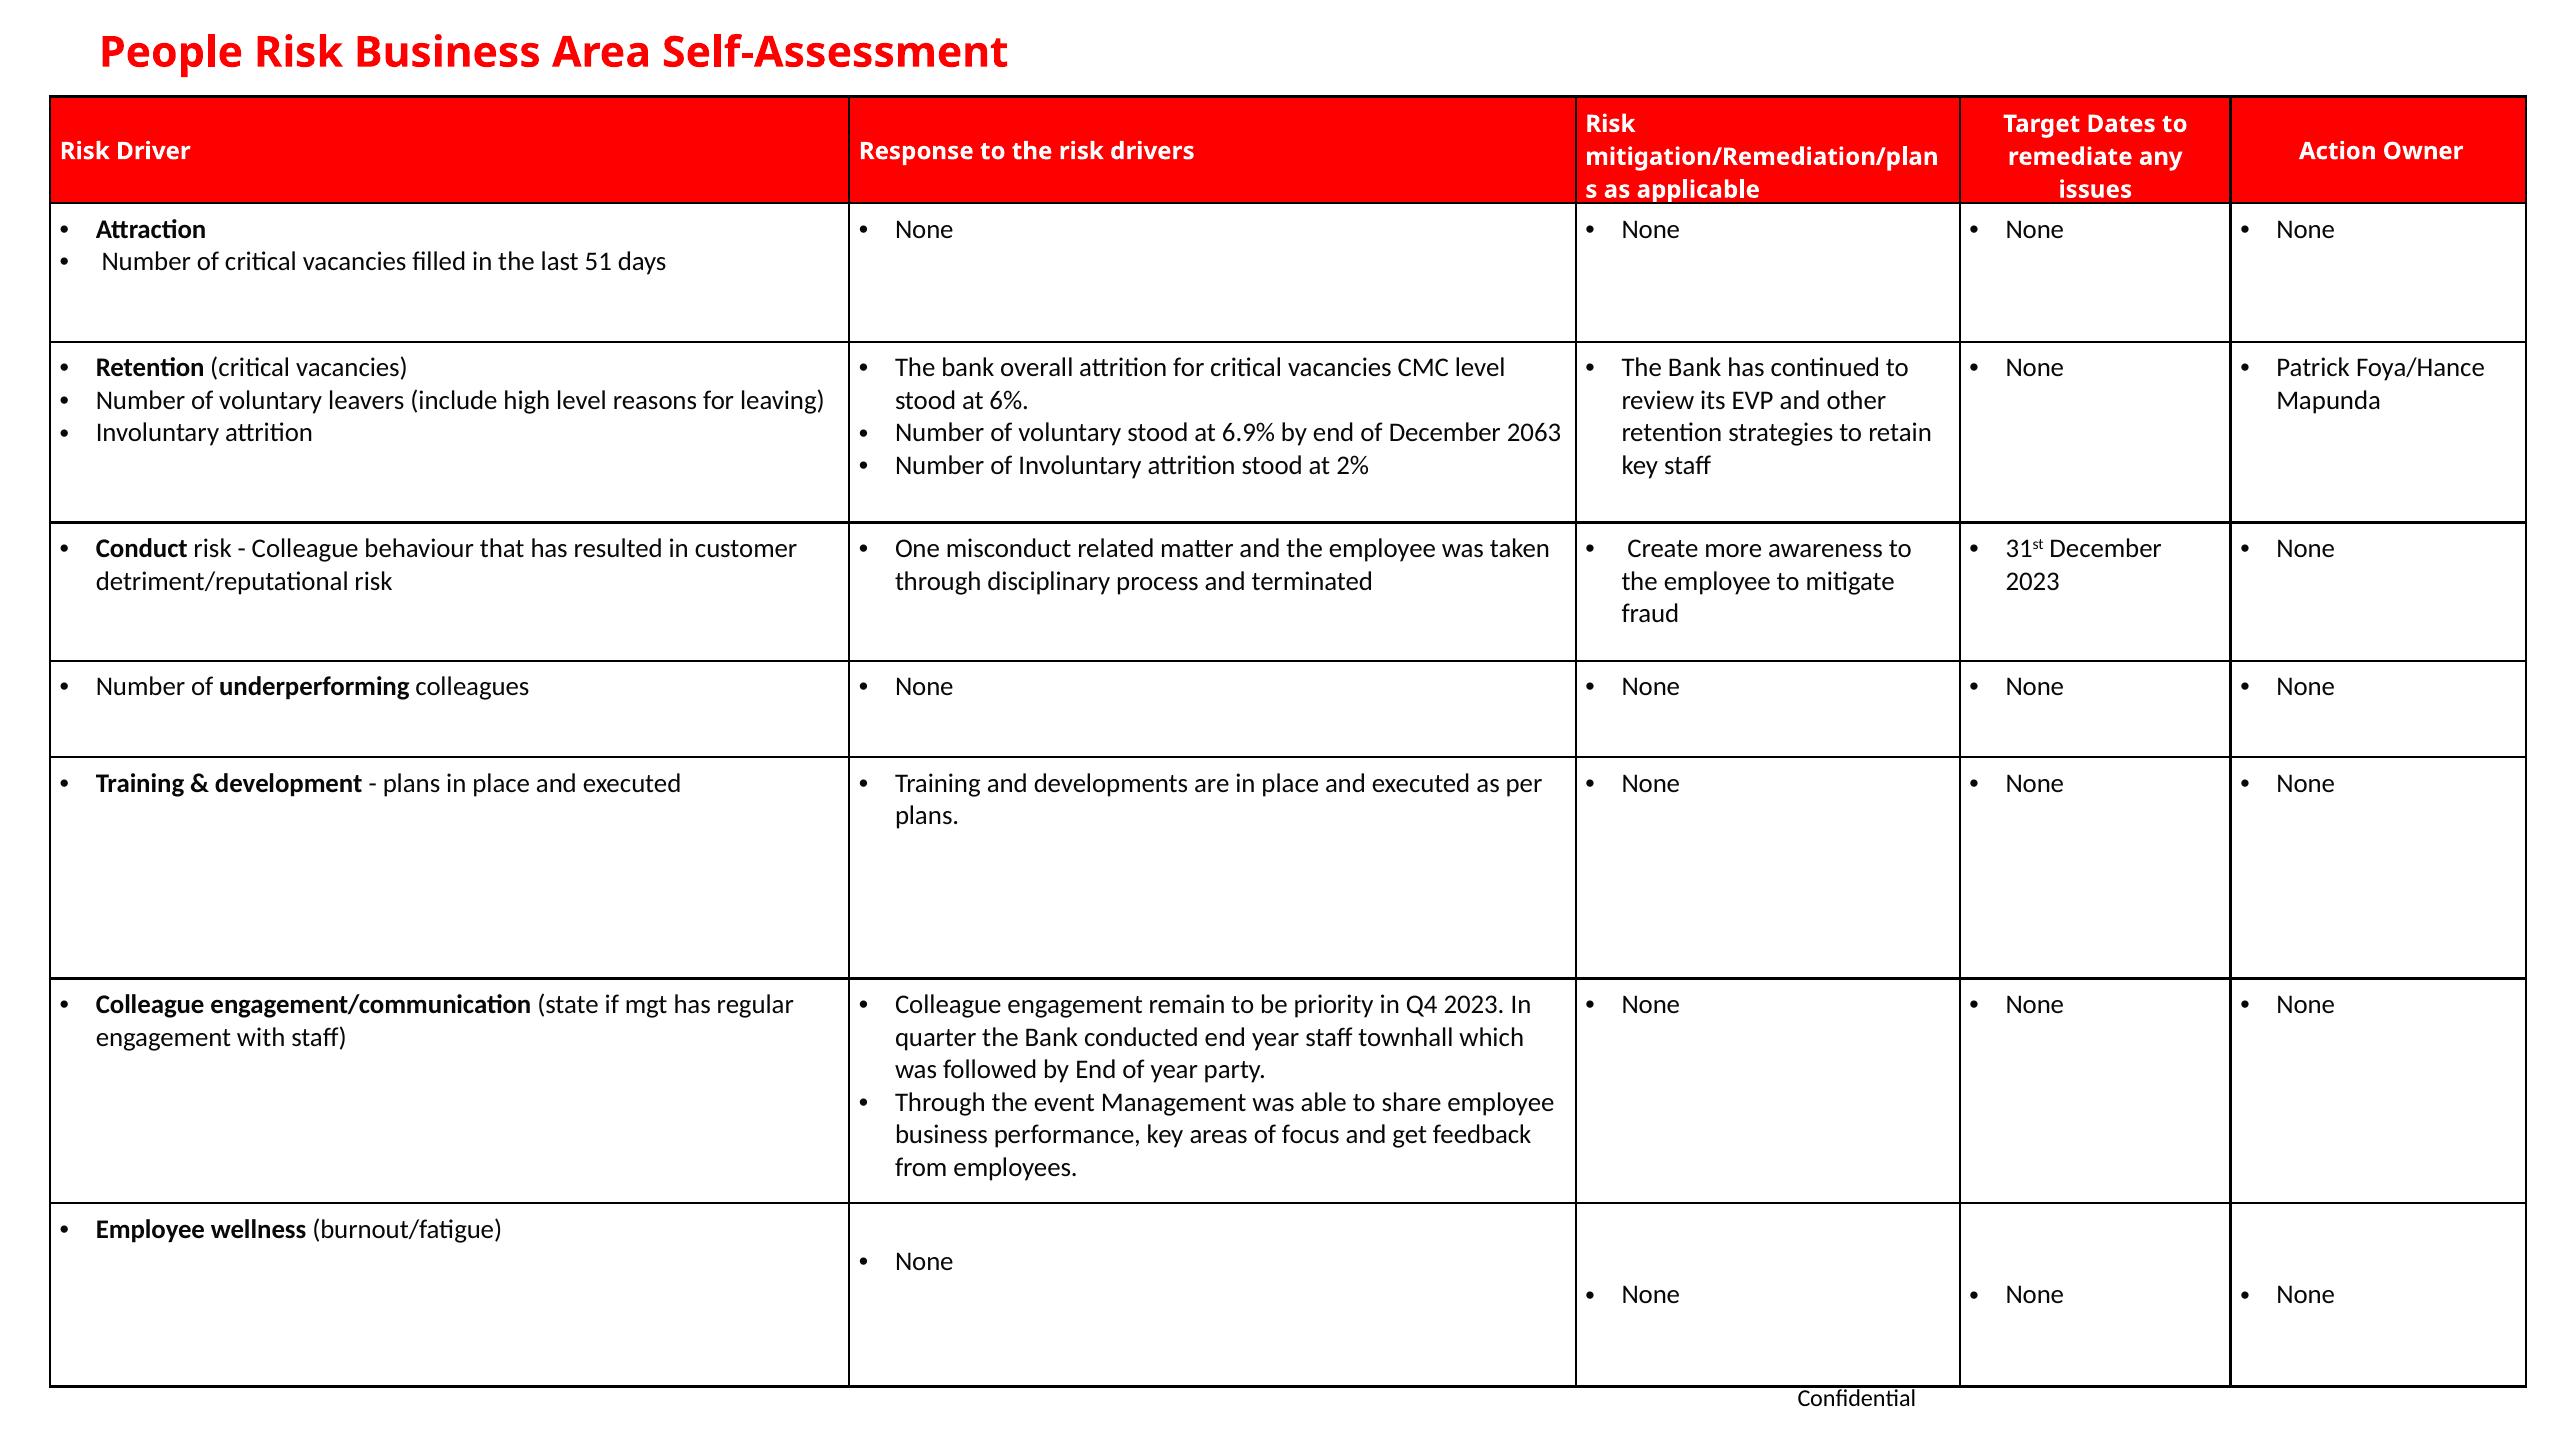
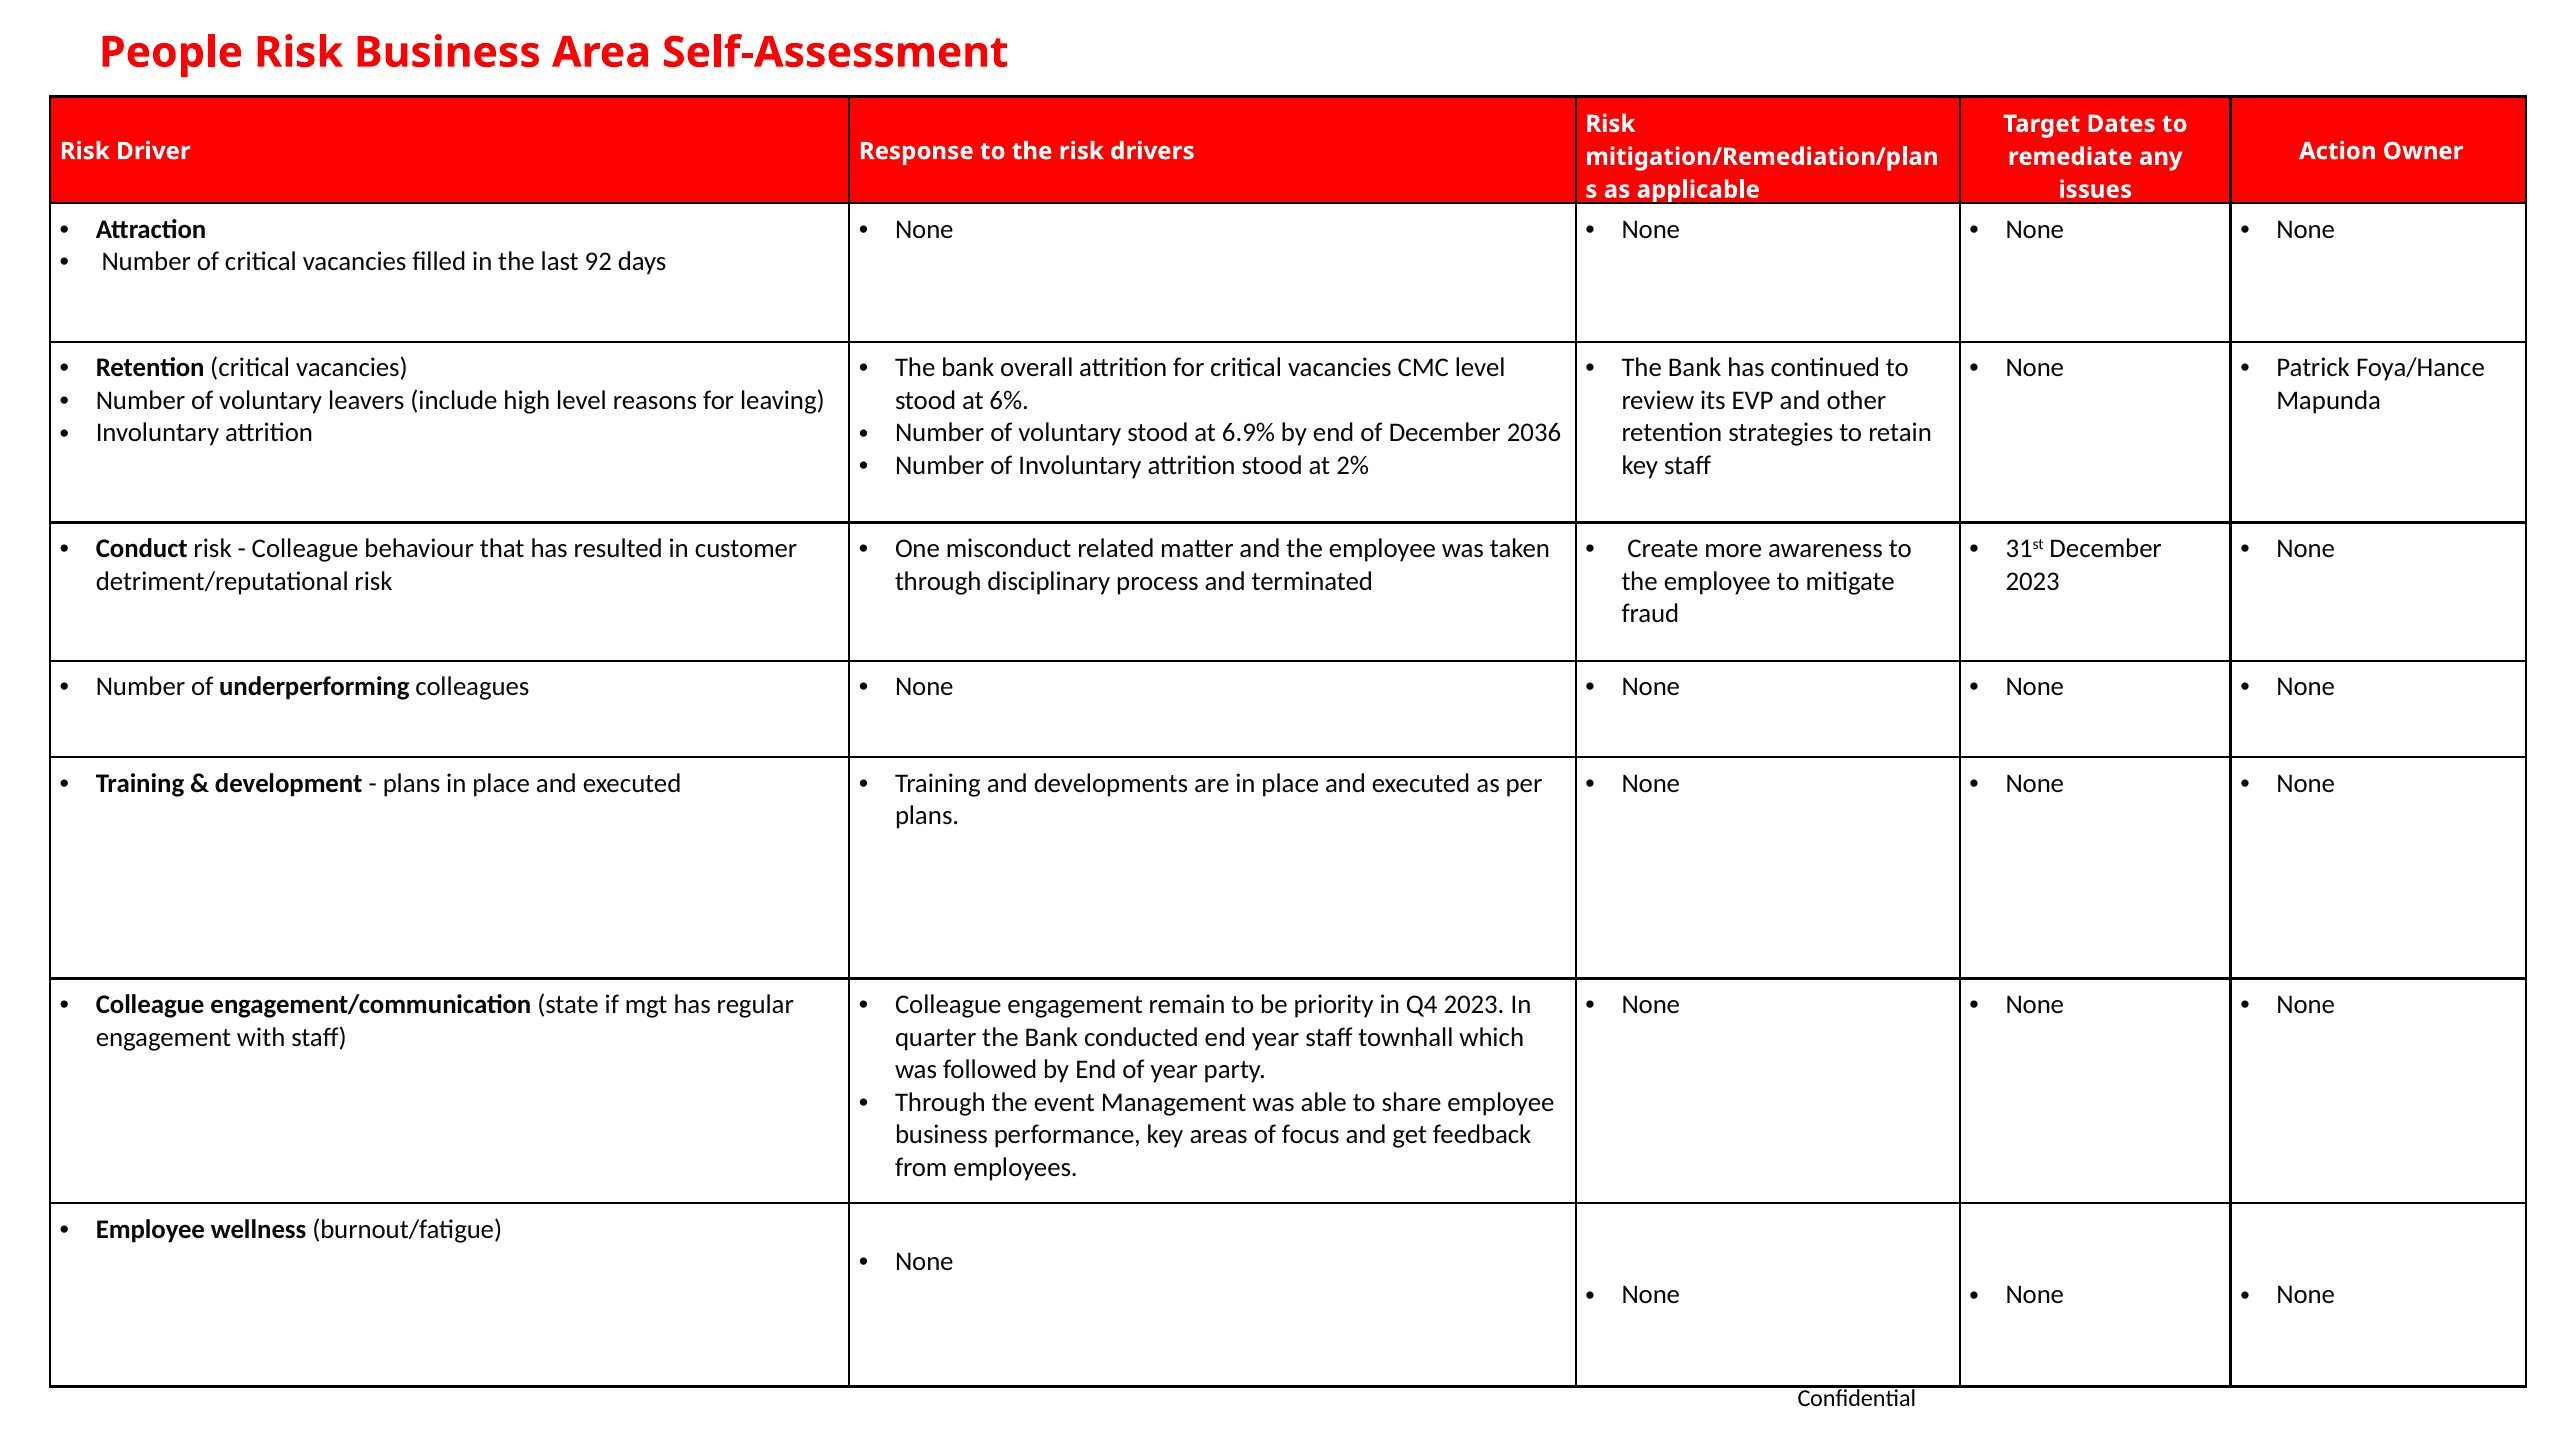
51: 51 -> 92
2063: 2063 -> 2036
